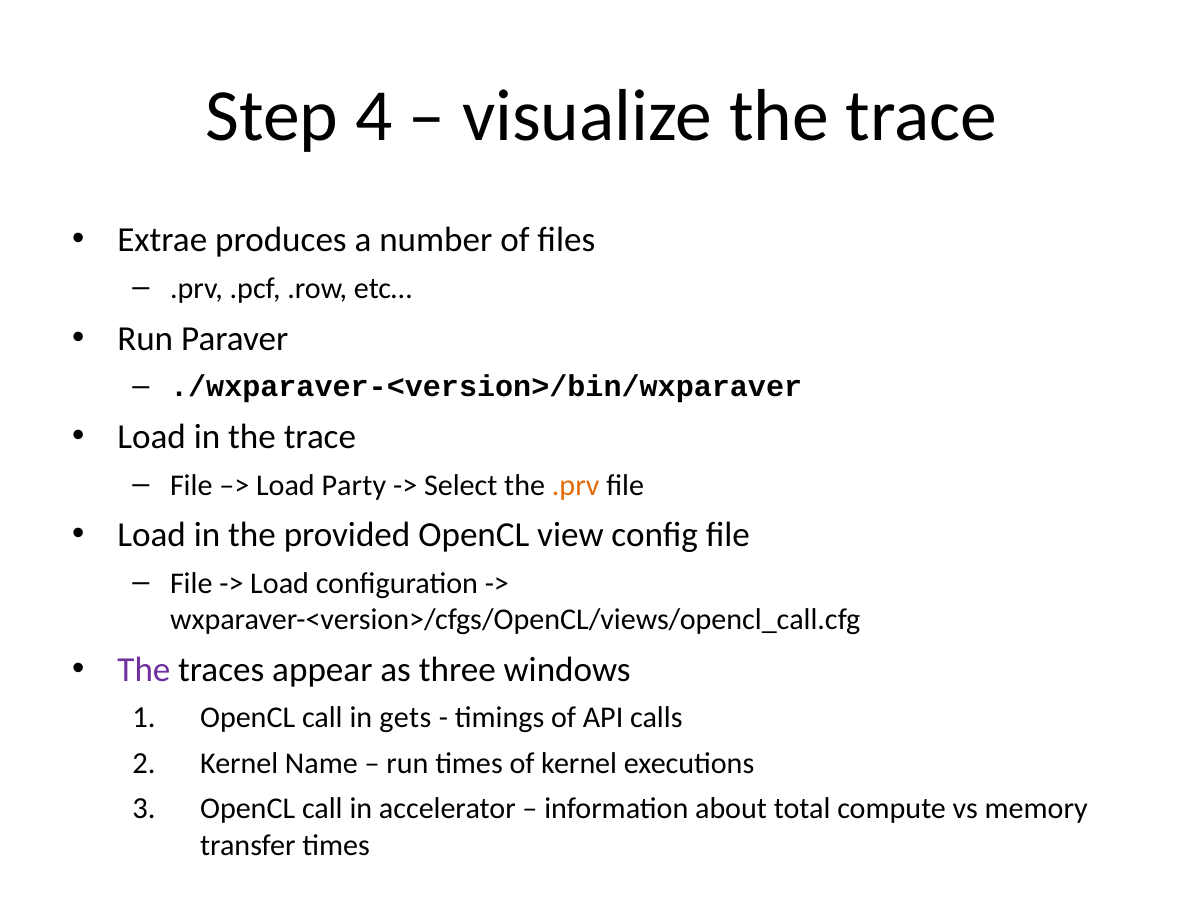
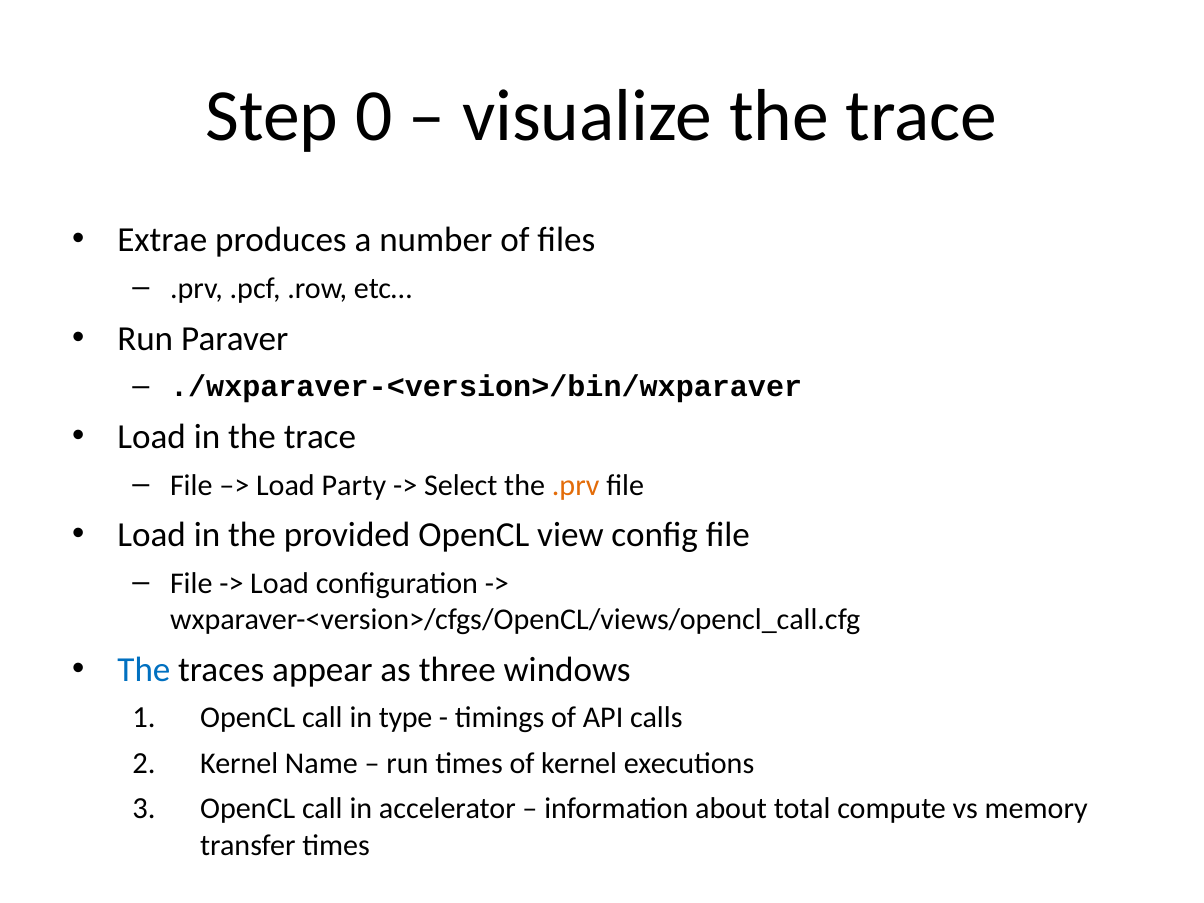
4: 4 -> 0
The at (144, 670) colour: purple -> blue
gets: gets -> type
